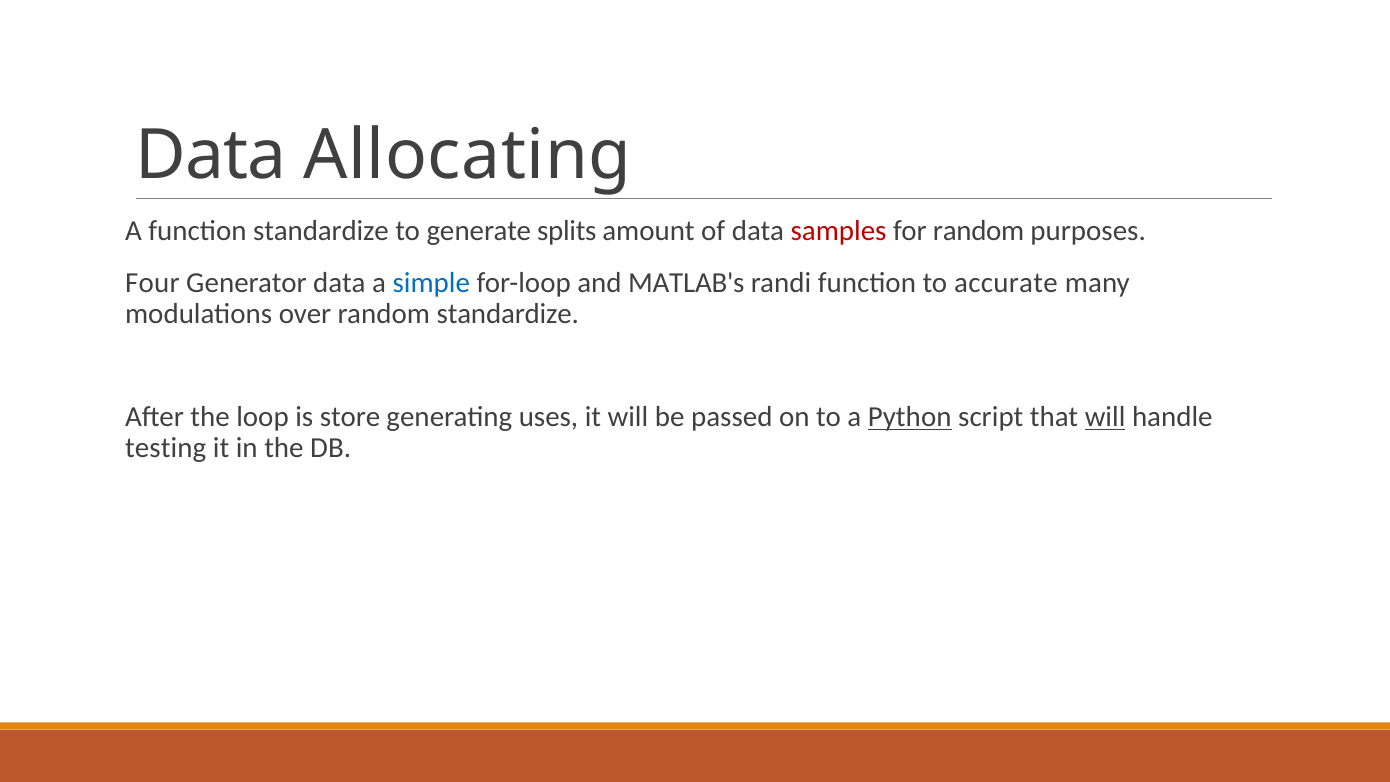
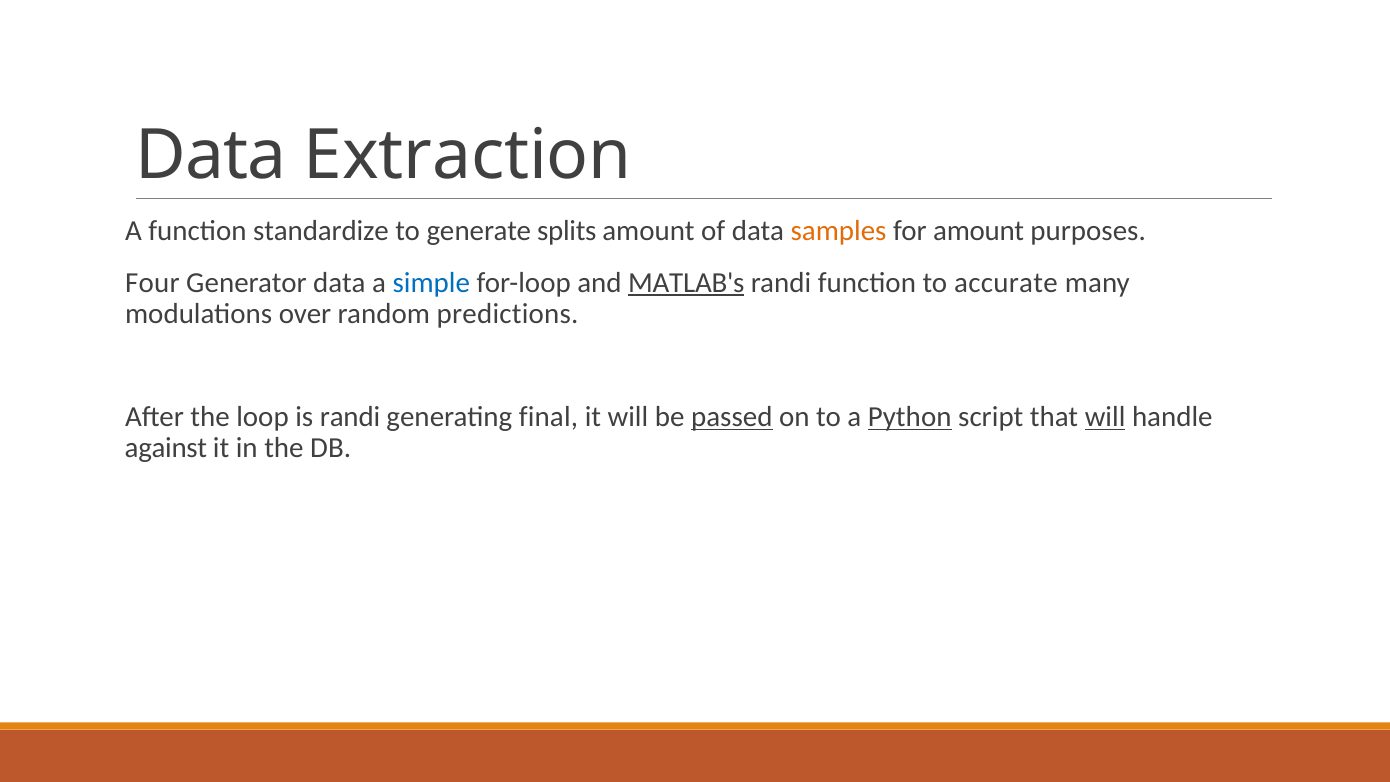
Allocating: Allocating -> Extraction
samples colour: red -> orange
for random: random -> amount
MATLAB's underline: none -> present
random standardize: standardize -> predictions
is store: store -> randi
uses: uses -> final
passed underline: none -> present
testing: testing -> against
